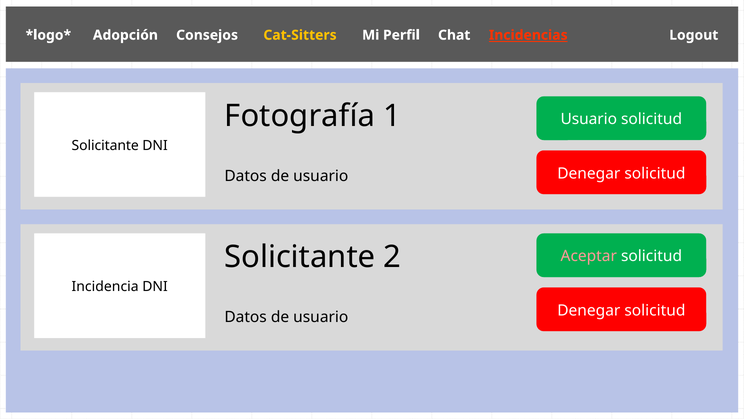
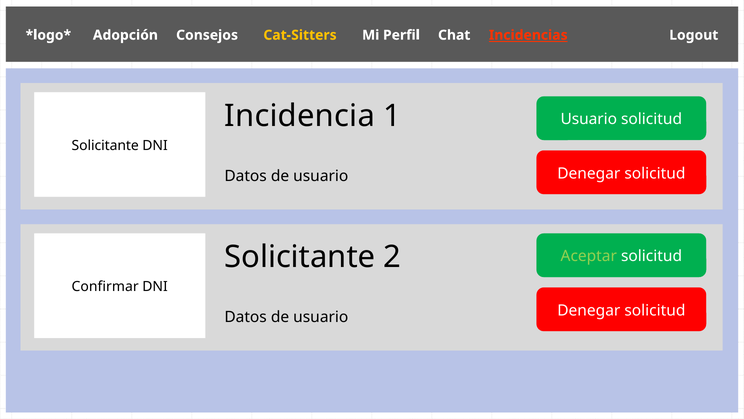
Fotografía: Fotografía -> Incidencia
Aceptar colour: pink -> light green
Incidencia: Incidencia -> Confirmar
